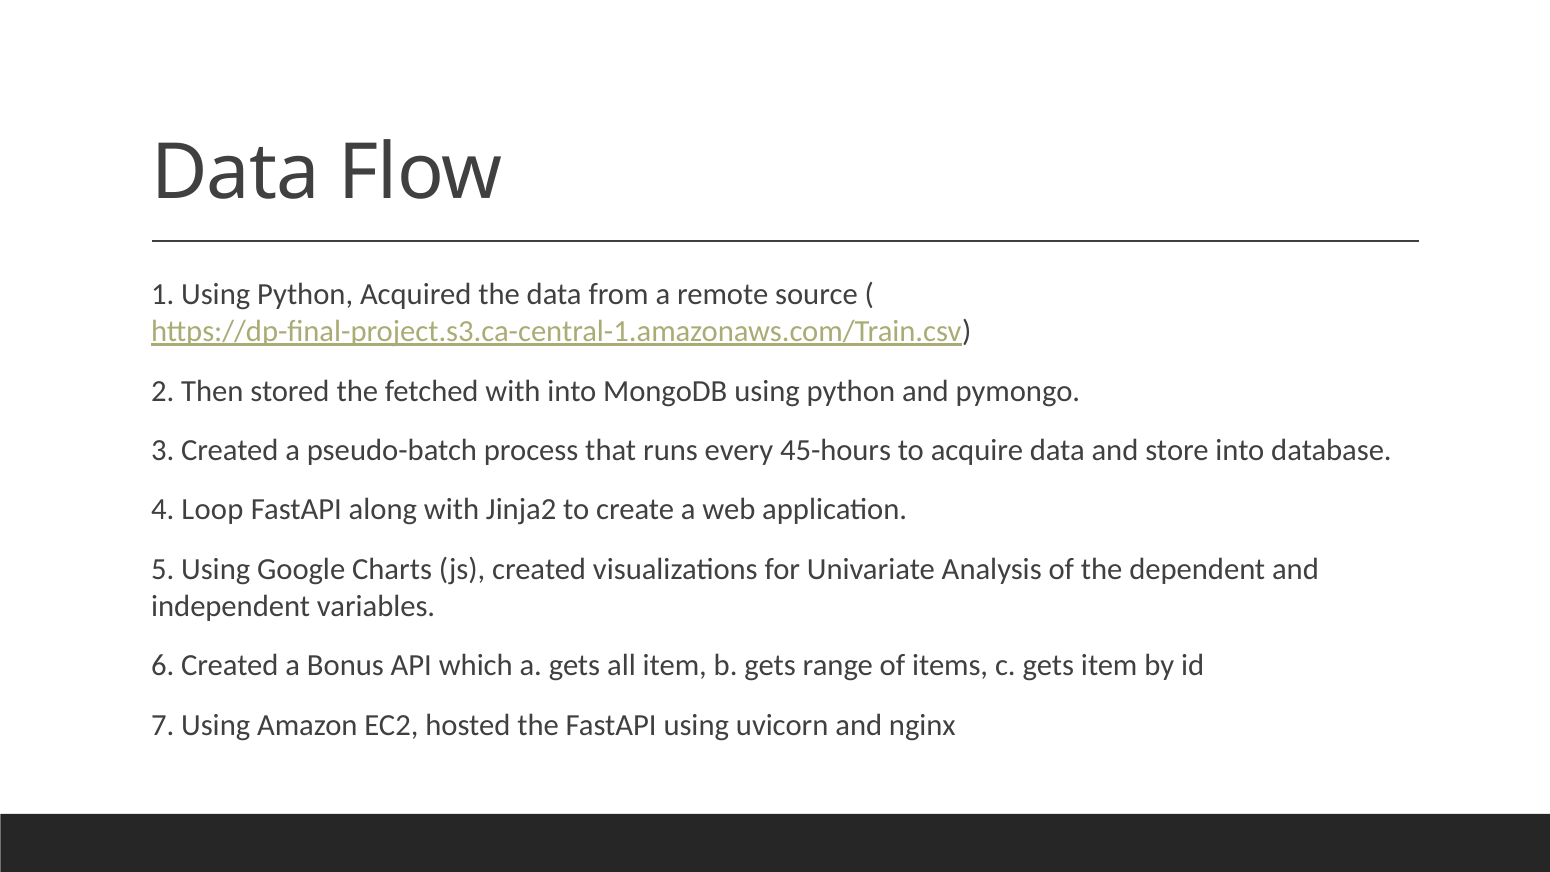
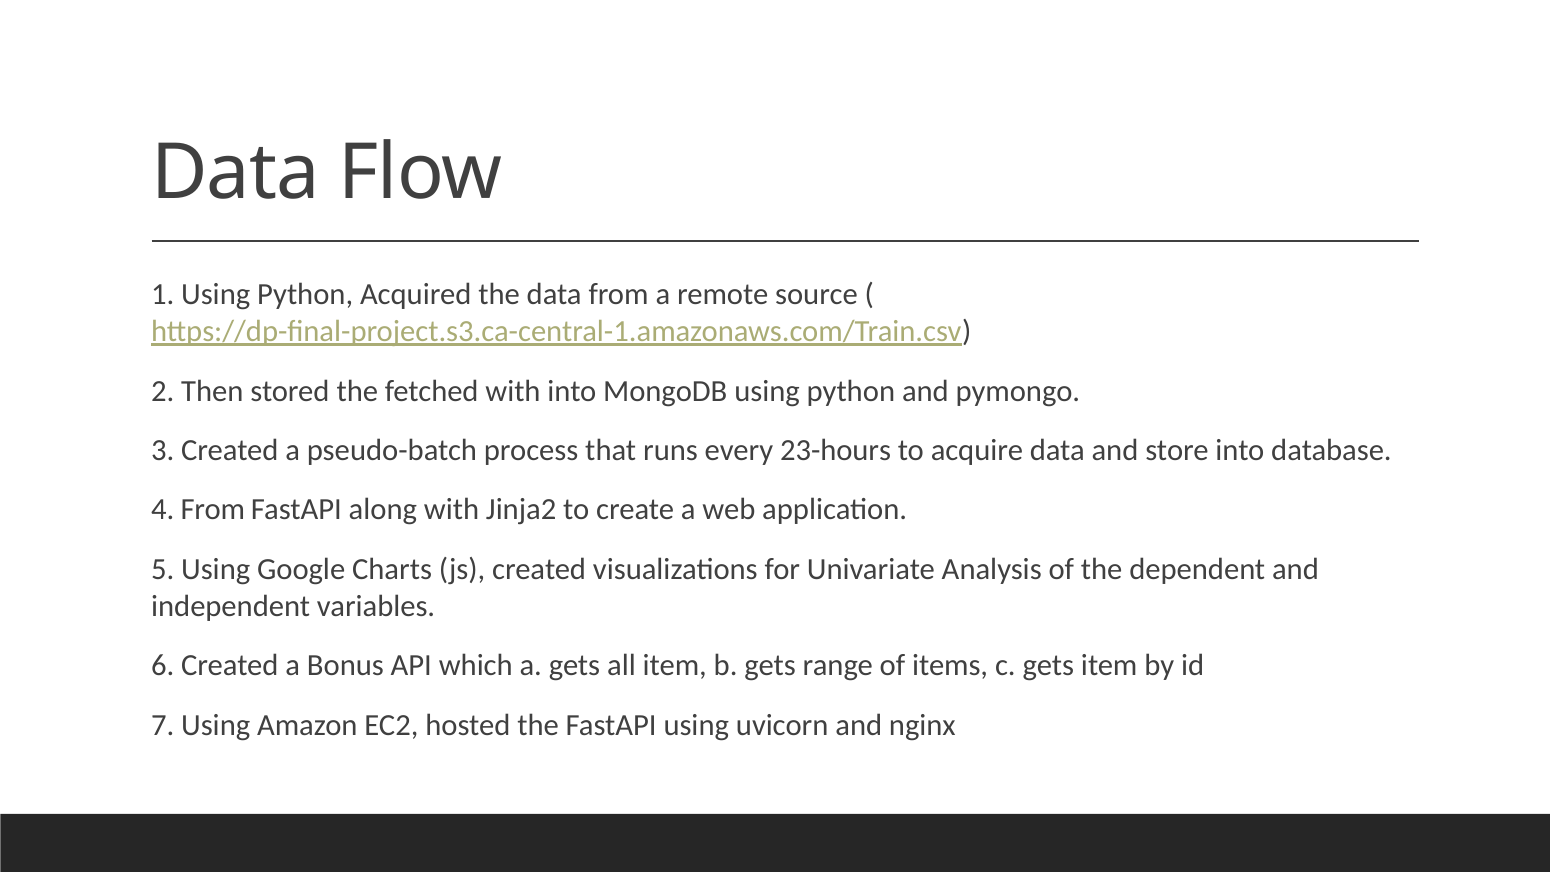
45-hours: 45-hours -> 23-hours
4 Loop: Loop -> From
